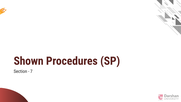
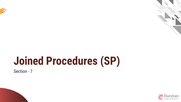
Shown: Shown -> Joined
